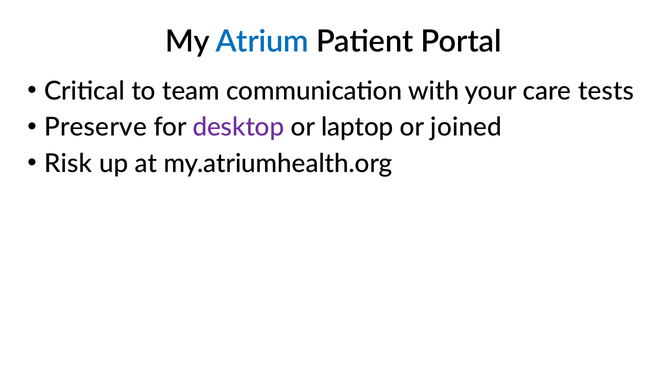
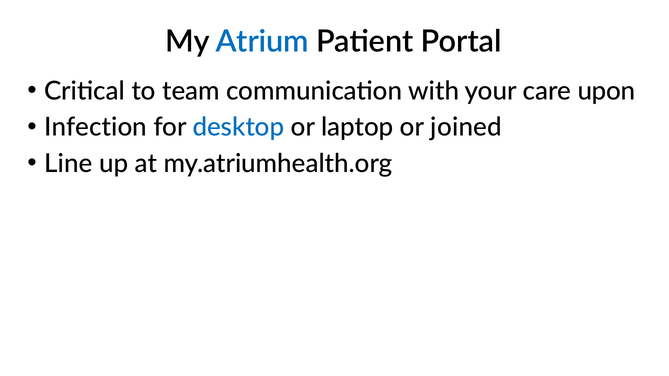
tests: tests -> upon
Preserve: Preserve -> Infection
desktop colour: purple -> blue
Risk: Risk -> Line
